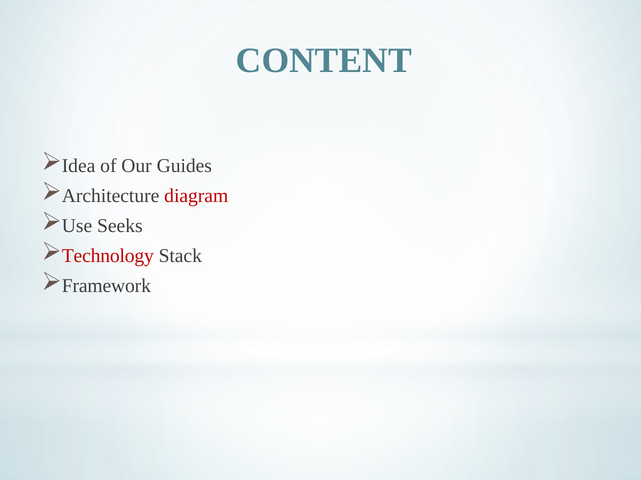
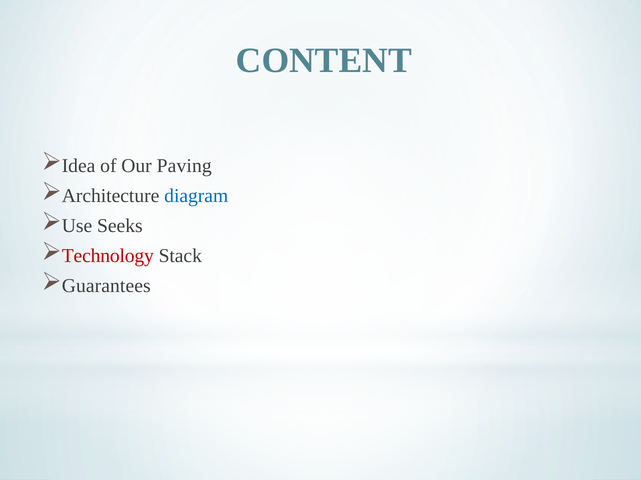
Guides: Guides -> Paving
diagram colour: red -> blue
Framework: Framework -> Guarantees
